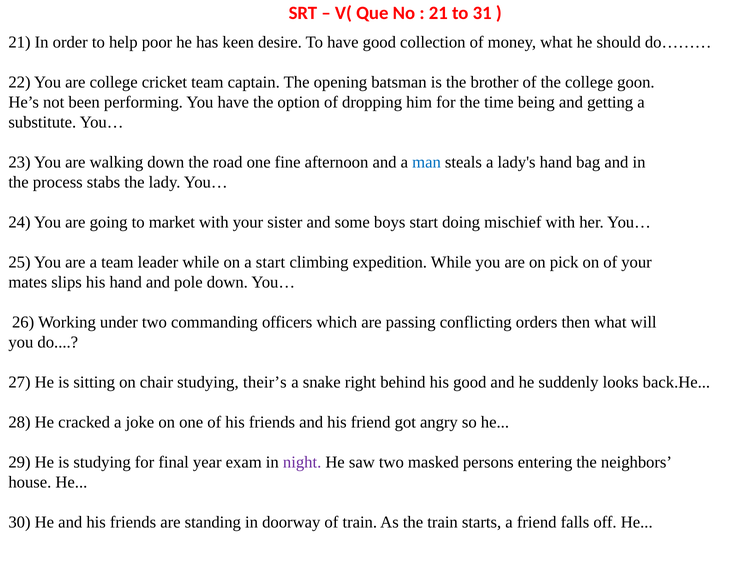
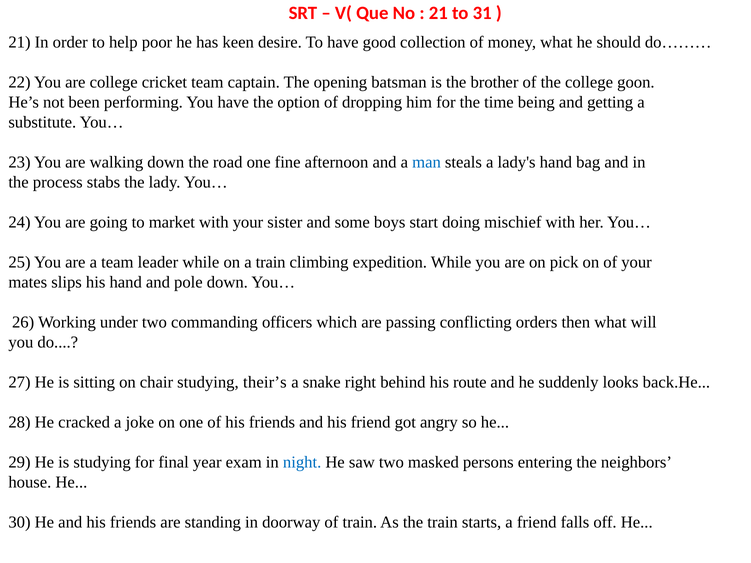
a start: start -> train
his good: good -> route
night colour: purple -> blue
